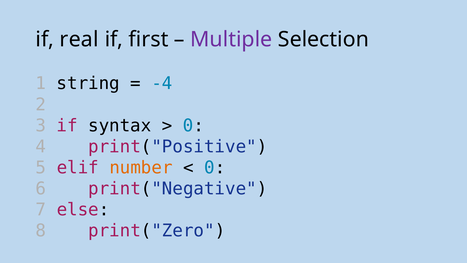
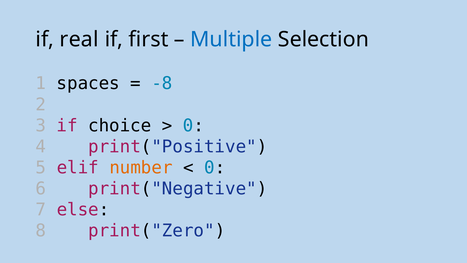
Multiple colour: purple -> blue
string: string -> spaces
-4: -4 -> -8
syntax: syntax -> choice
